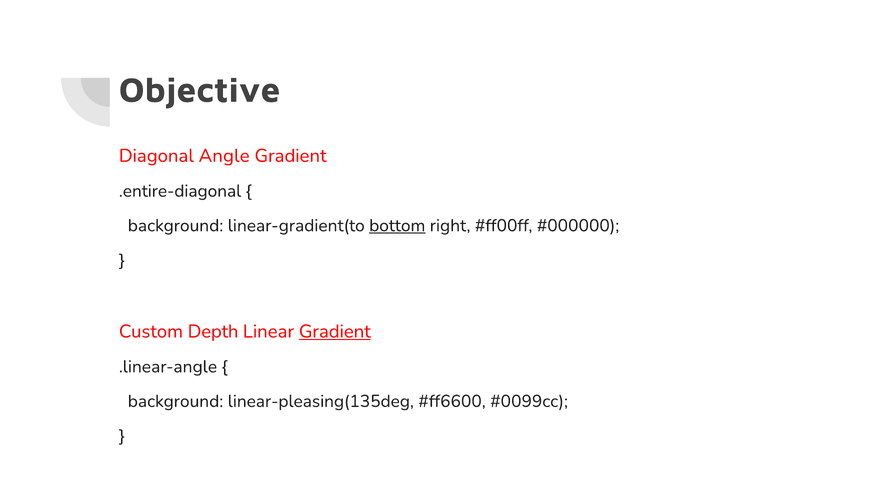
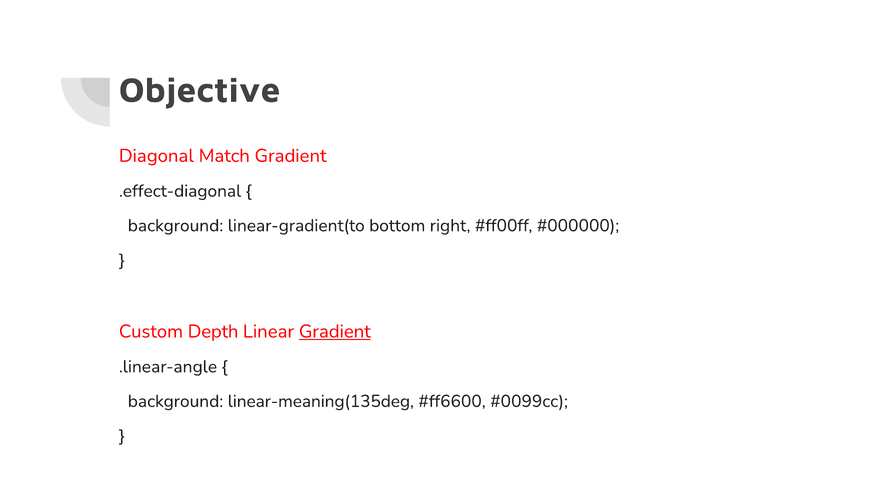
Angle: Angle -> Match
.entire-diagonal: .entire-diagonal -> .effect-diagonal
bottom underline: present -> none
linear-pleasing(135deg: linear-pleasing(135deg -> linear-meaning(135deg
